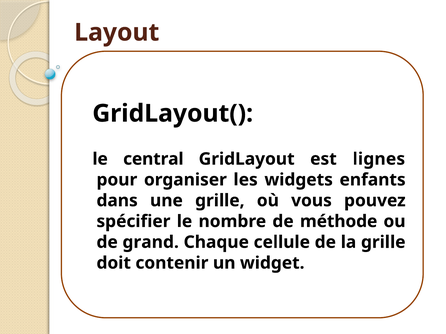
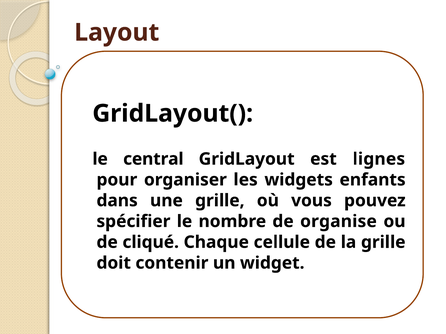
méthode: méthode -> organise
grand: grand -> cliqué
